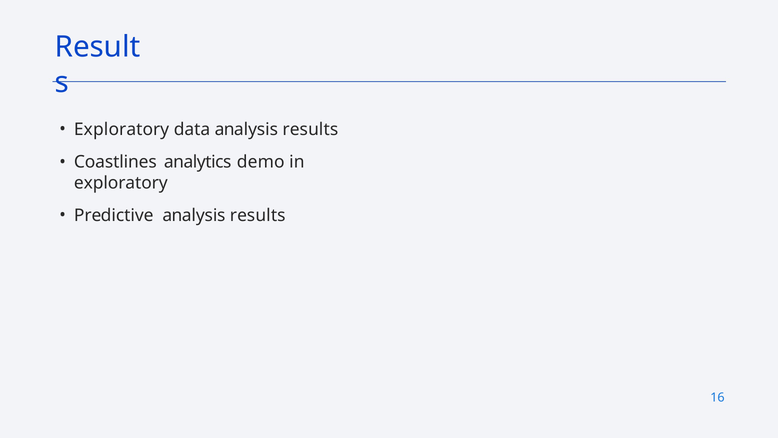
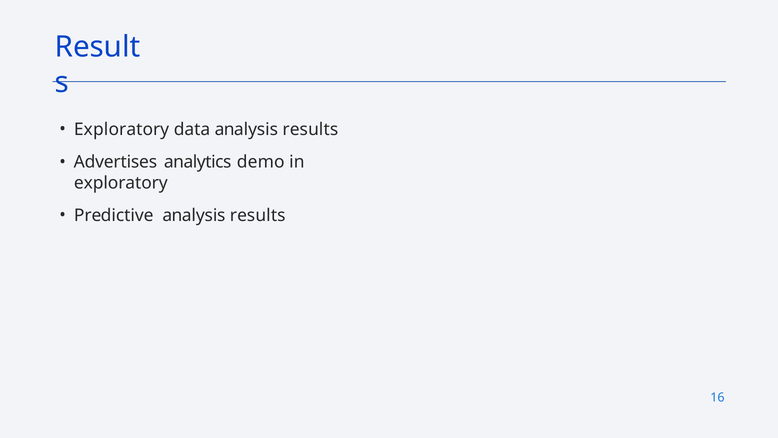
Coastlines: Coastlines -> Advertises
